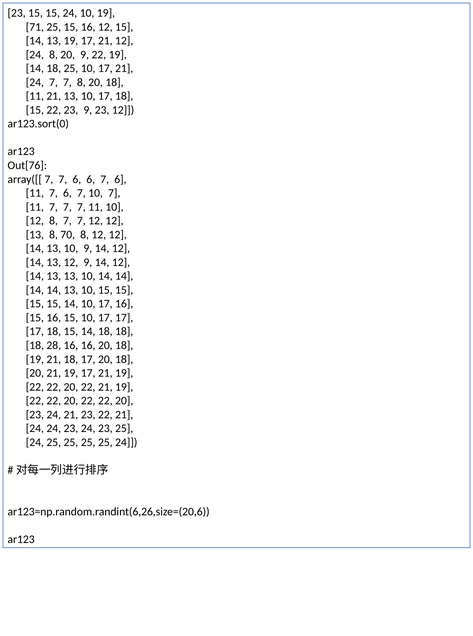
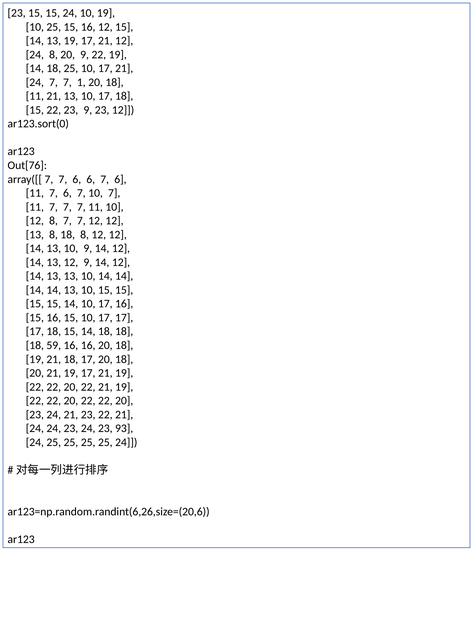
71 at (35, 27): 71 -> 10
7 8: 8 -> 1
8 70: 70 -> 18
28: 28 -> 59
23 25: 25 -> 93
